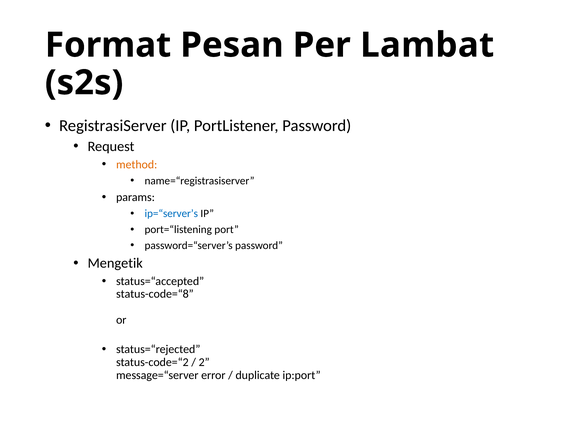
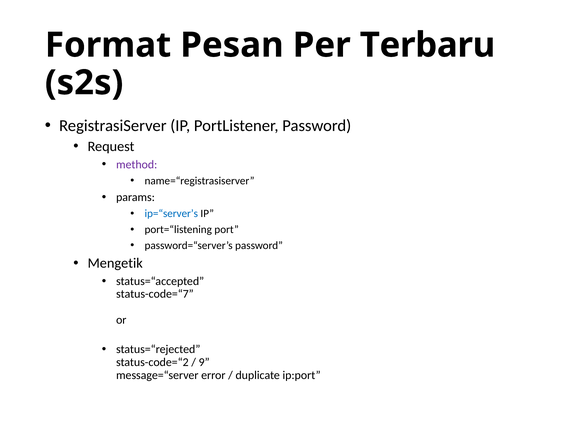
Lambat: Lambat -> Terbaru
method colour: orange -> purple
status-code=“8: status-code=“8 -> status-code=“7
2: 2 -> 9
